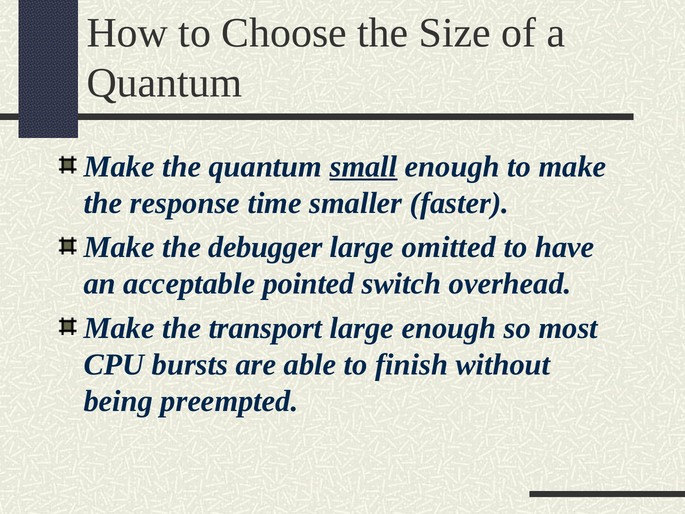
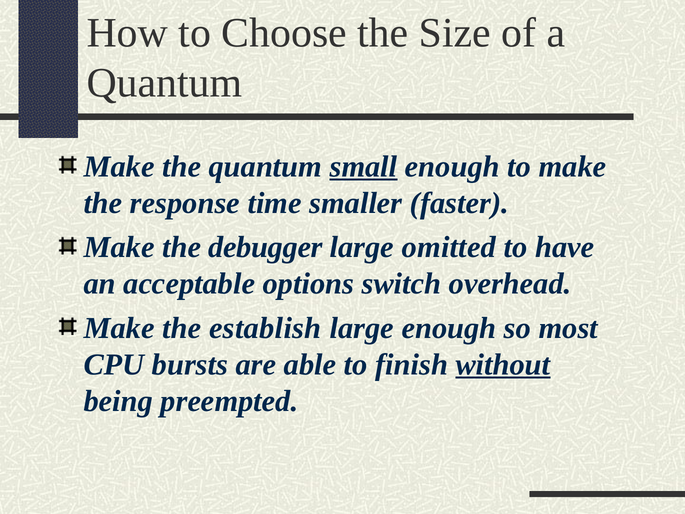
pointed: pointed -> options
transport: transport -> establish
without underline: none -> present
